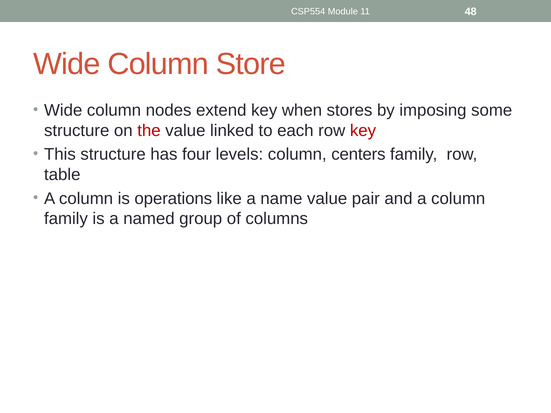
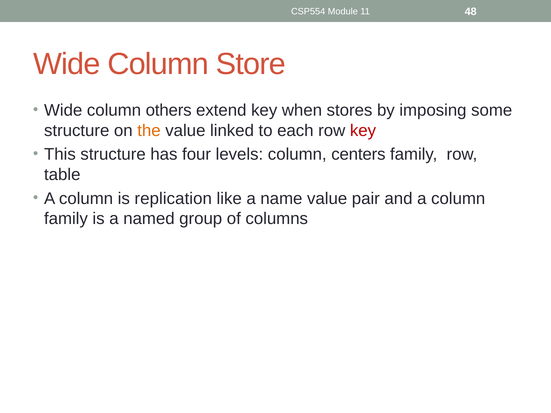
nodes: nodes -> others
the colour: red -> orange
operations: operations -> replication
